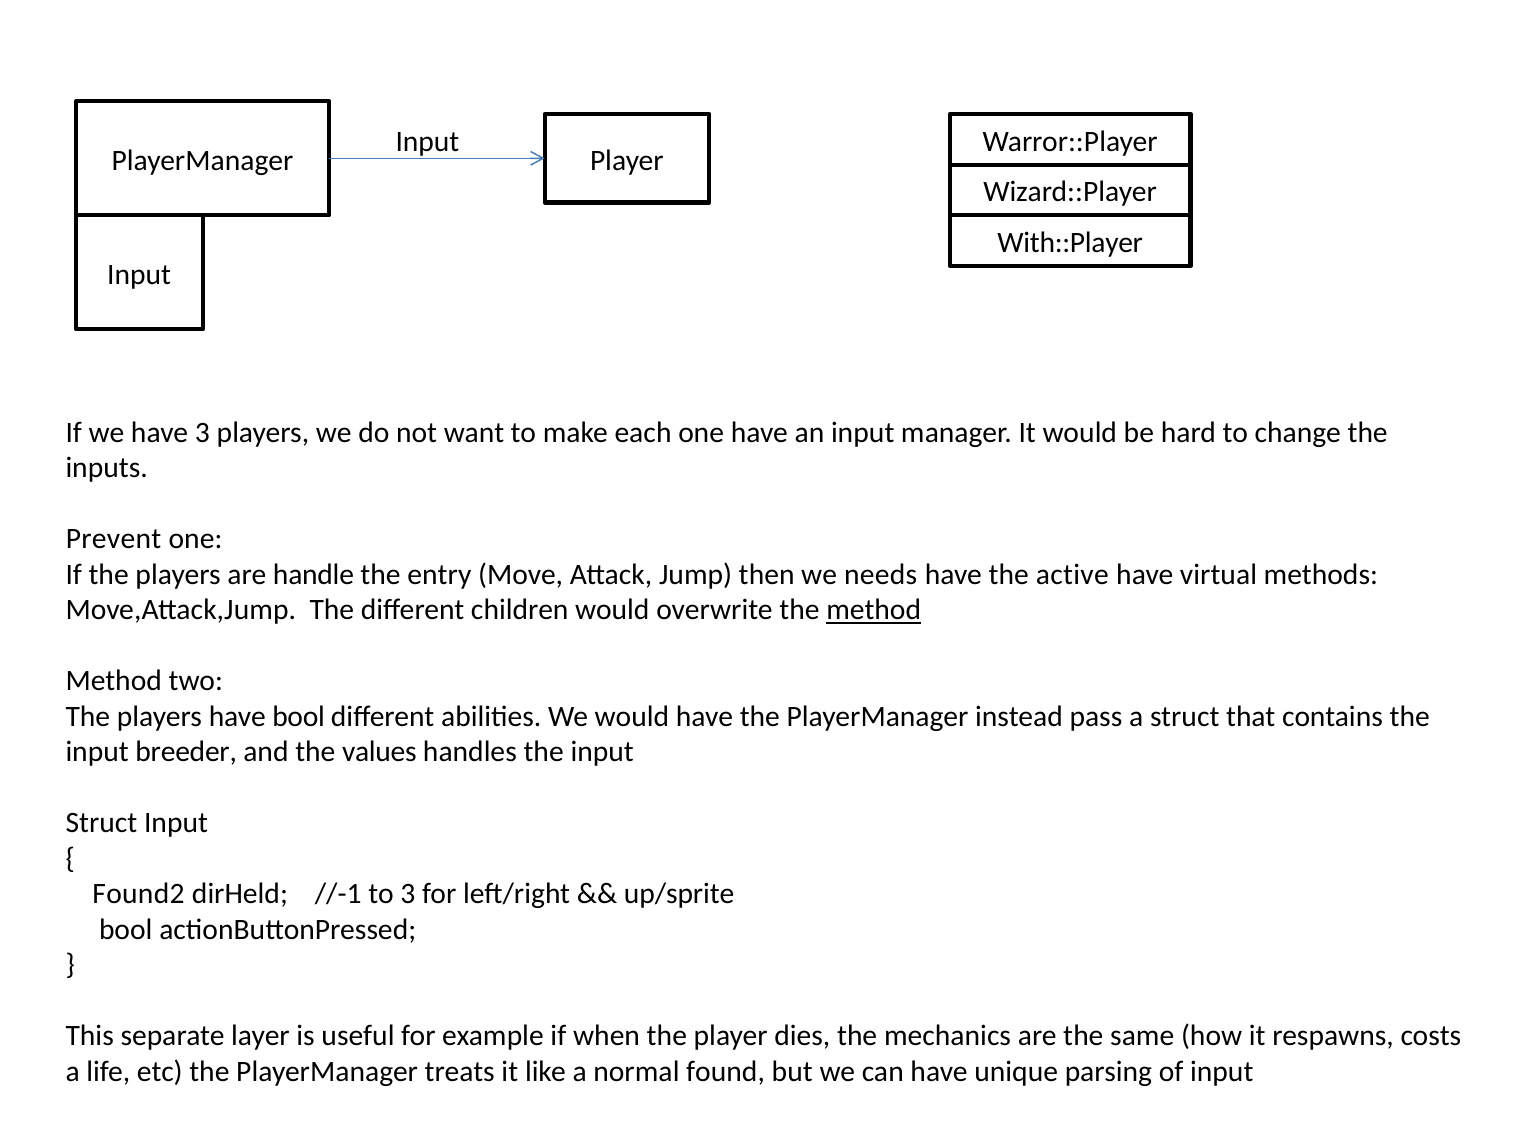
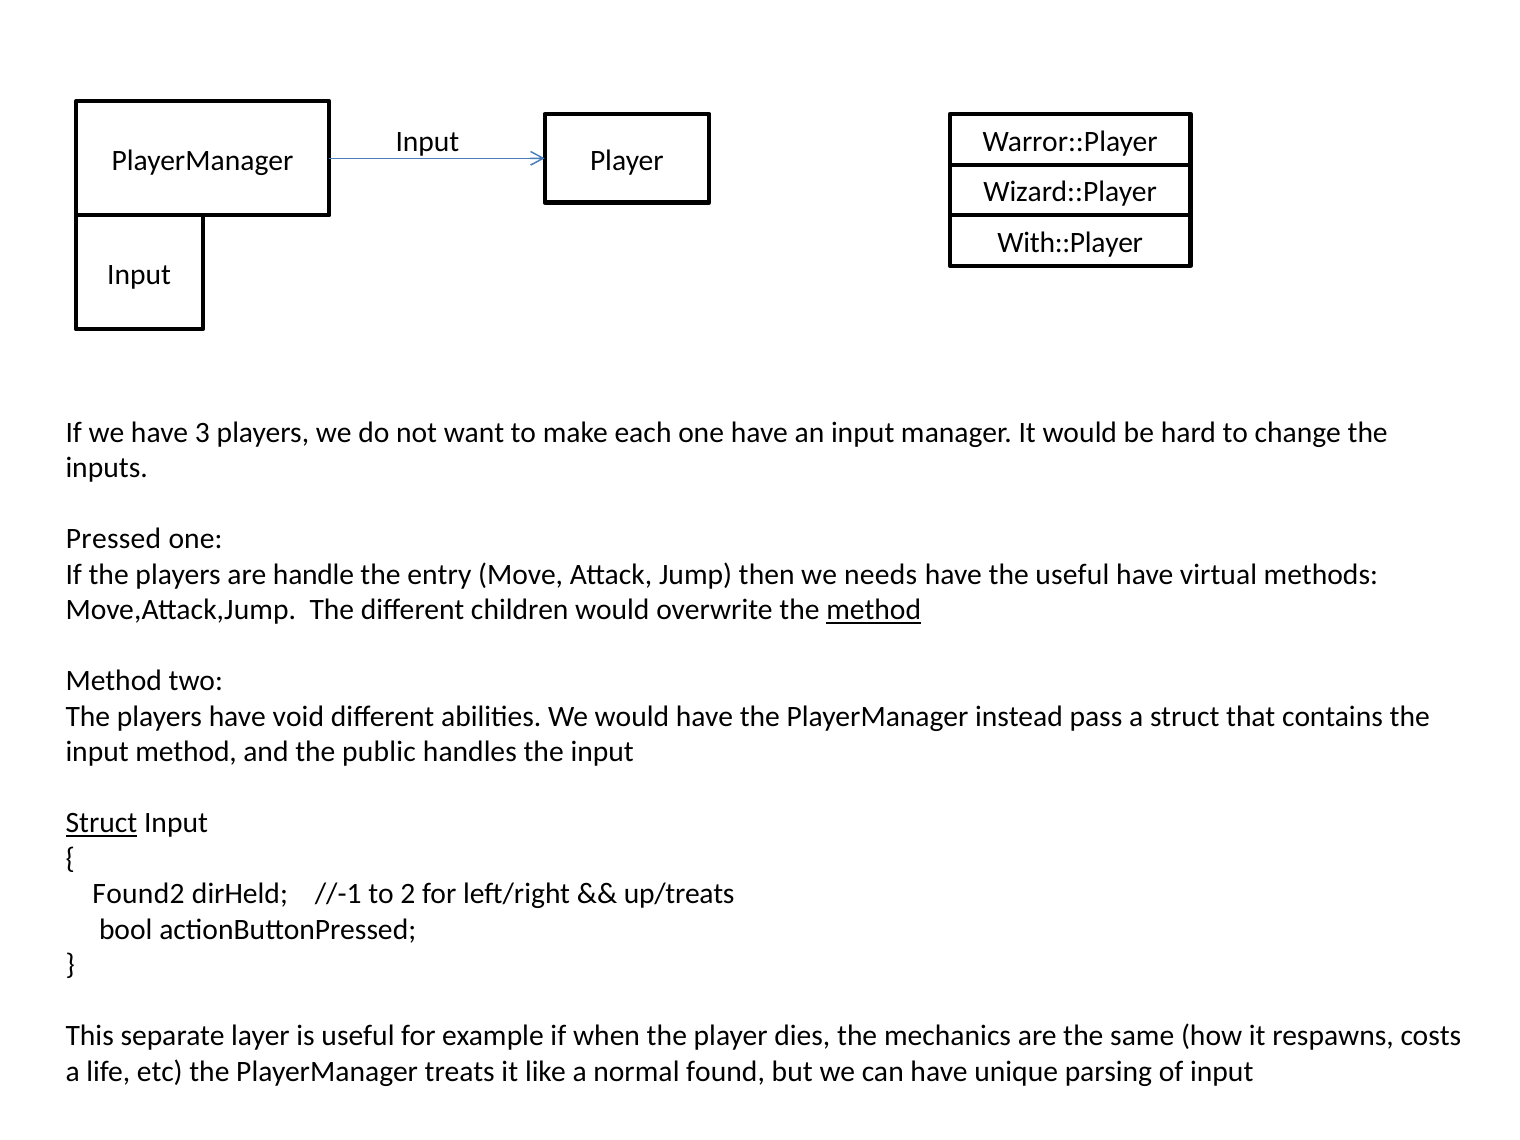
Prevent: Prevent -> Pressed
the active: active -> useful
have bool: bool -> void
input breeder: breeder -> method
values: values -> public
Struct at (101, 823) underline: none -> present
to 3: 3 -> 2
up/sprite: up/sprite -> up/treats
